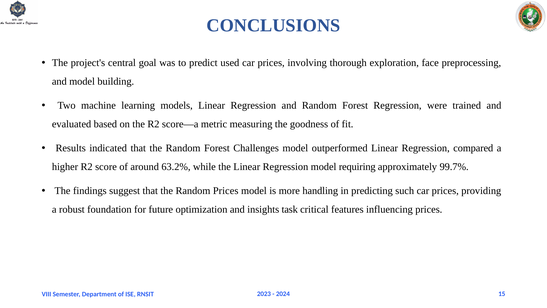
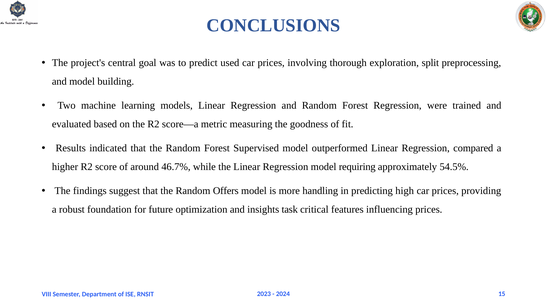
face: face -> split
Challenges: Challenges -> Supervised
63.2%: 63.2% -> 46.7%
99.7%: 99.7% -> 54.5%
Random Prices: Prices -> Offers
such: such -> high
